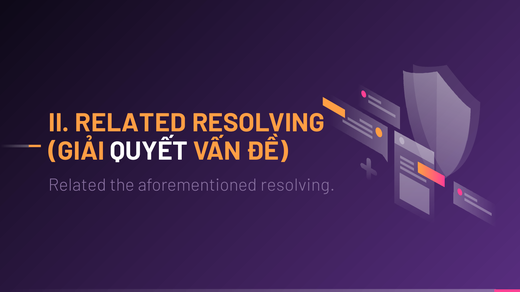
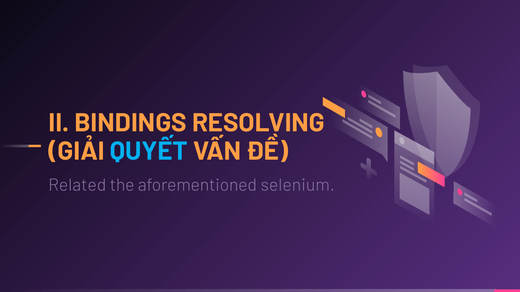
II RELATED: RELATED -> BINDINGS
QUYẾT colour: white -> light blue
aforementioned resolving: resolving -> selenium
